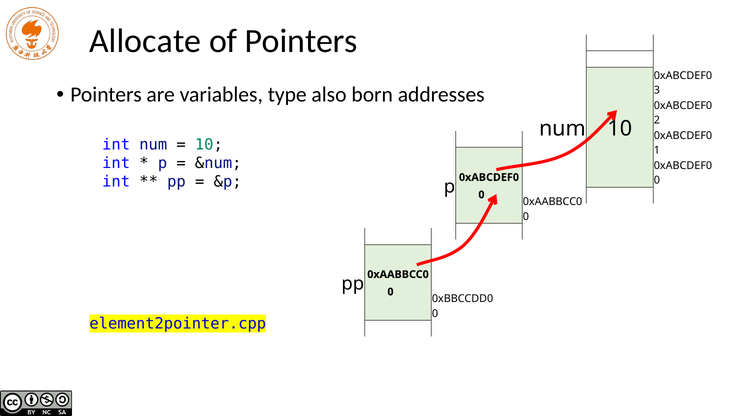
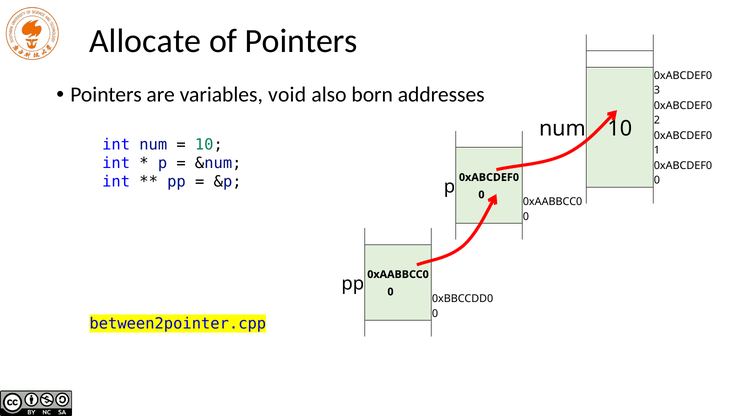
type: type -> void
element2pointer.cpp: element2pointer.cpp -> between2pointer.cpp
